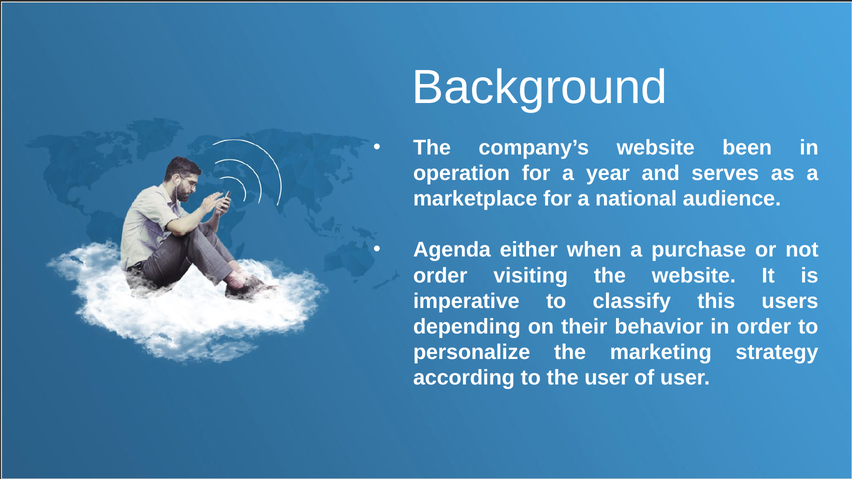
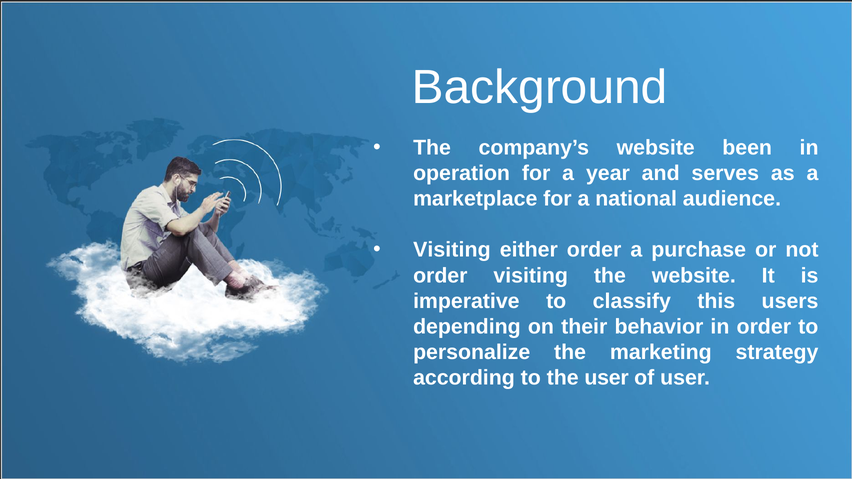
Agenda at (452, 250): Agenda -> Visiting
either when: when -> order
